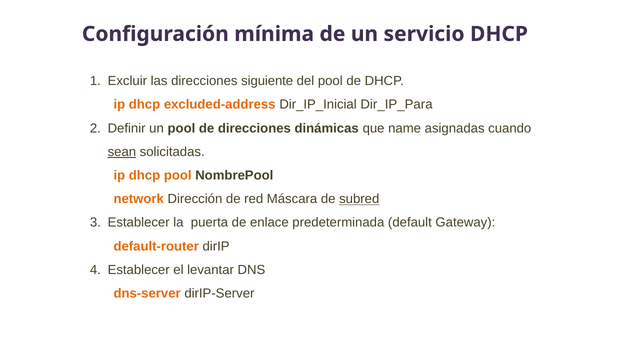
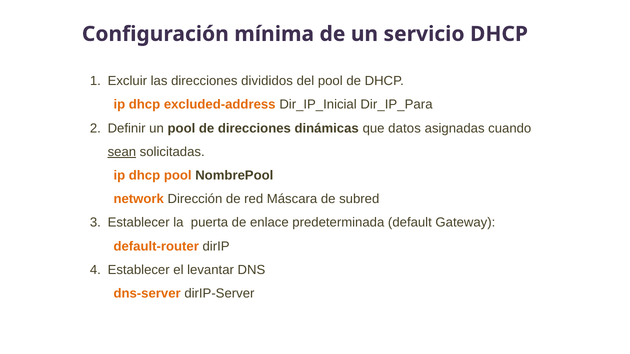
siguiente: siguiente -> divididos
name: name -> datos
subred underline: present -> none
